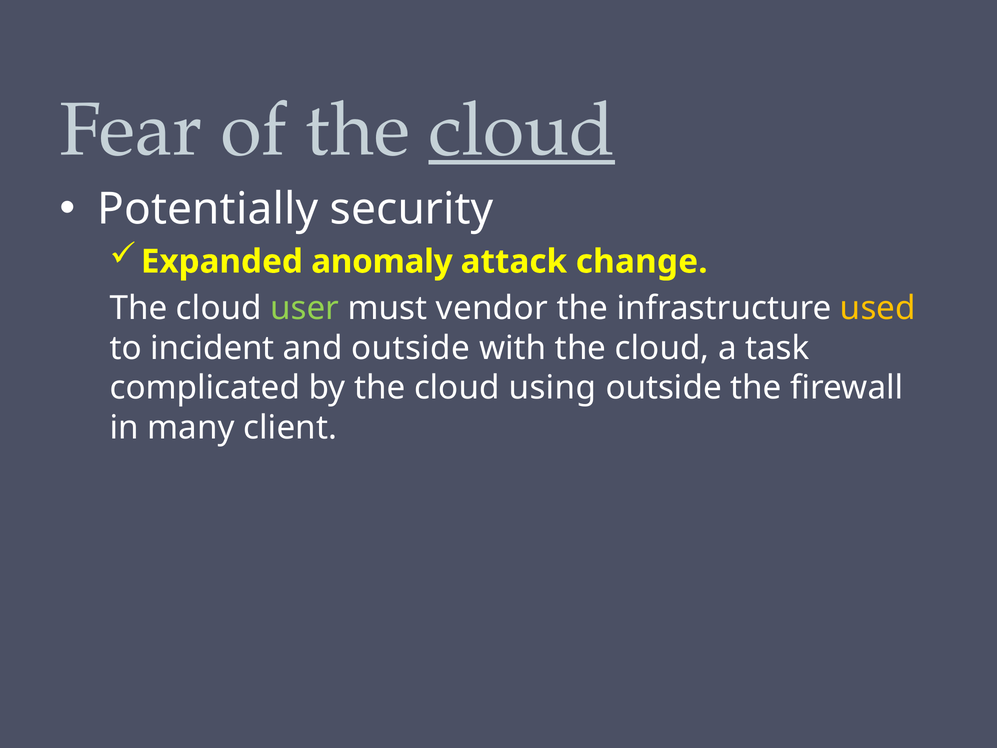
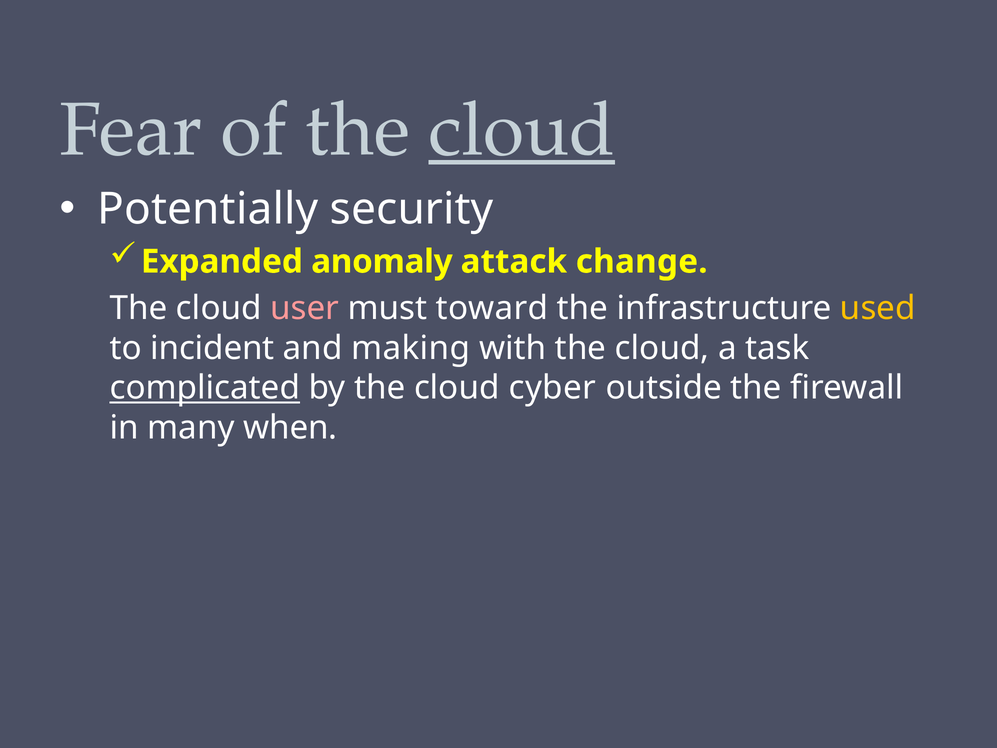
user colour: light green -> pink
vendor: vendor -> toward
and outside: outside -> making
complicated underline: none -> present
using: using -> cyber
client: client -> when
